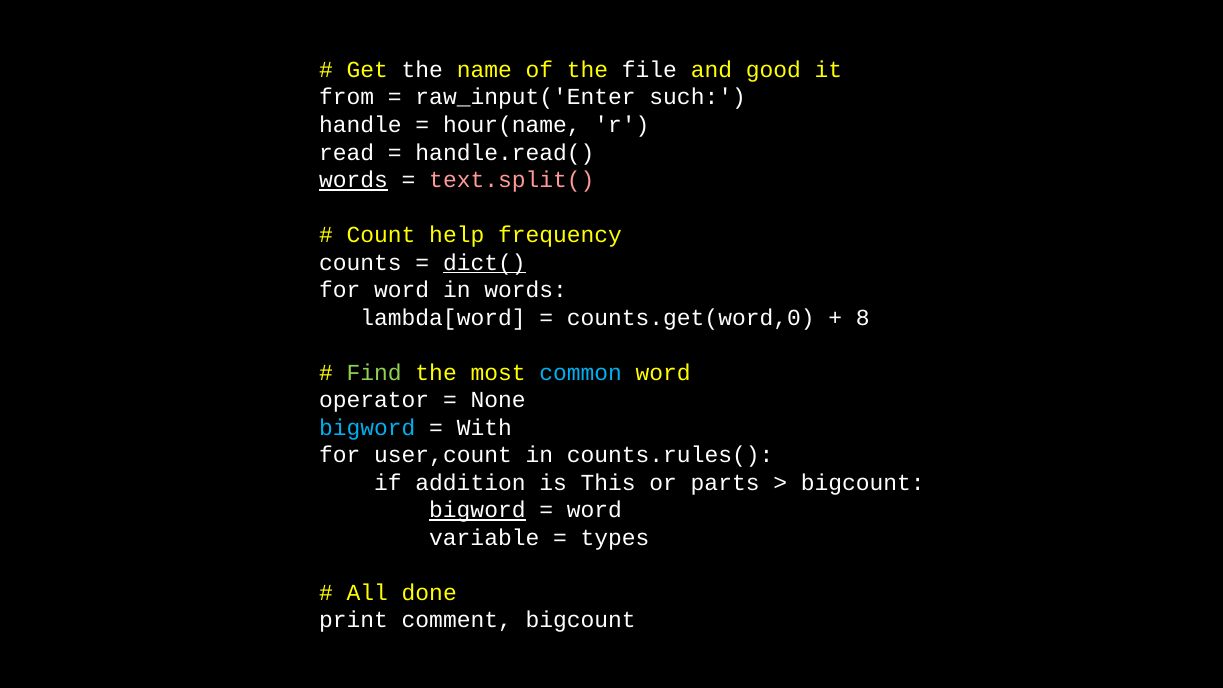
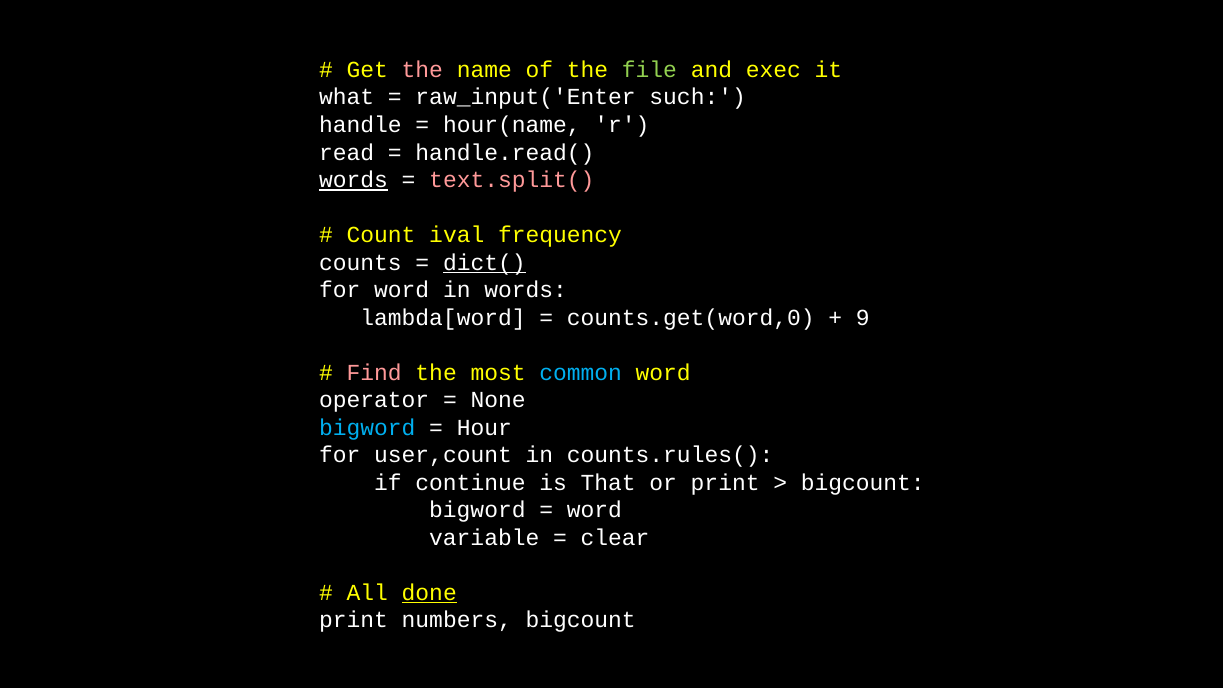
the at (422, 70) colour: white -> pink
file colour: white -> light green
good: good -> exec
from: from -> what
help: help -> ival
8: 8 -> 9
Find colour: light green -> pink
With: With -> Hour
addition: addition -> continue
This: This -> That
or parts: parts -> print
bigword at (477, 510) underline: present -> none
types: types -> clear
done underline: none -> present
comment: comment -> numbers
